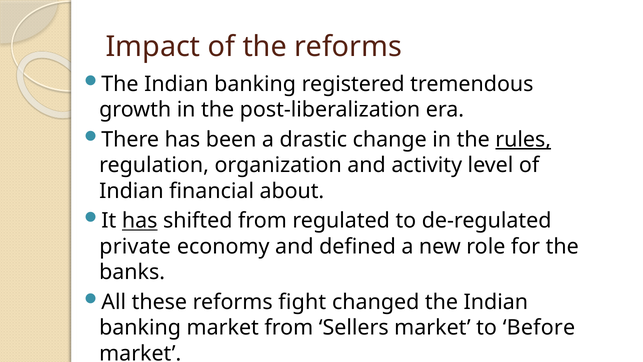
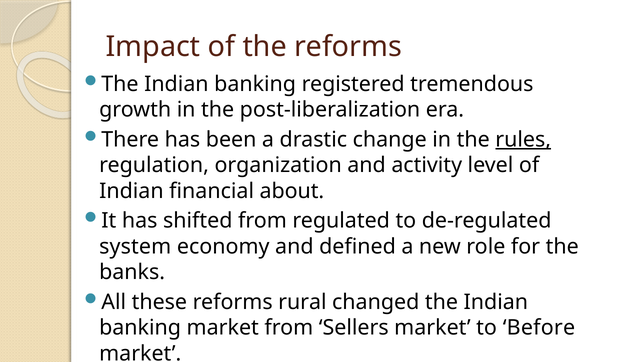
has at (140, 221) underline: present -> none
private: private -> system
fight: fight -> rural
